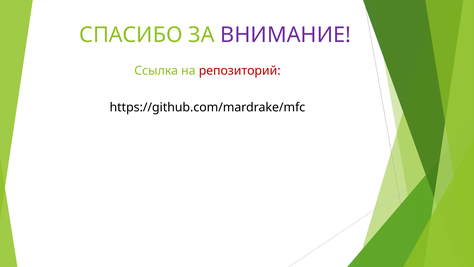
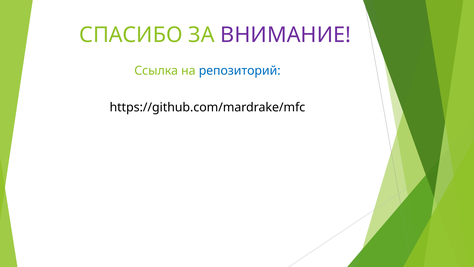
репозиторий colour: red -> blue
